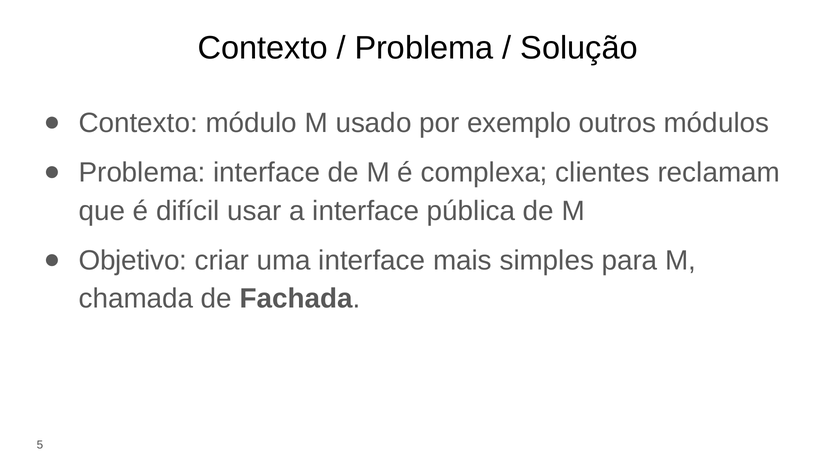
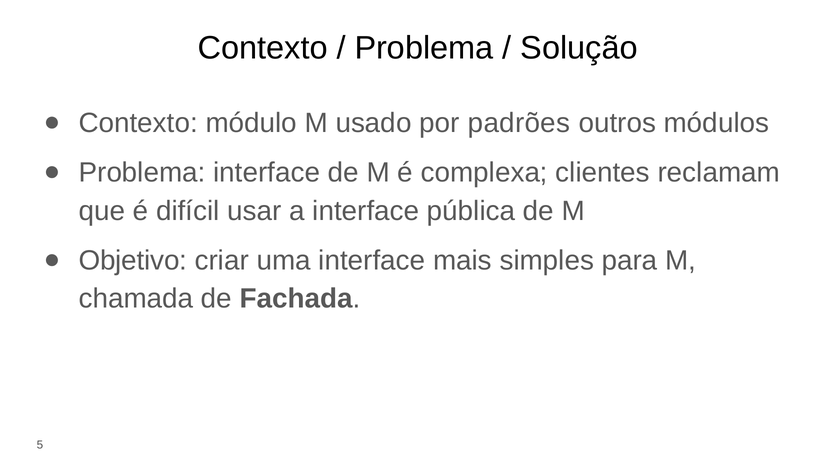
exemplo: exemplo -> padrões
